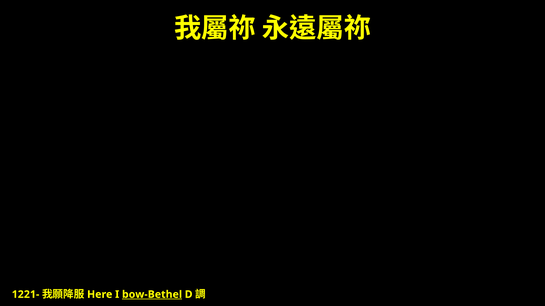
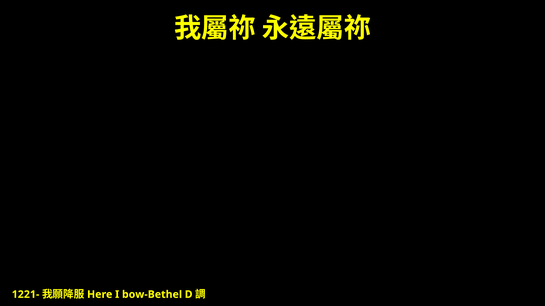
bow-Bethel underline: present -> none
